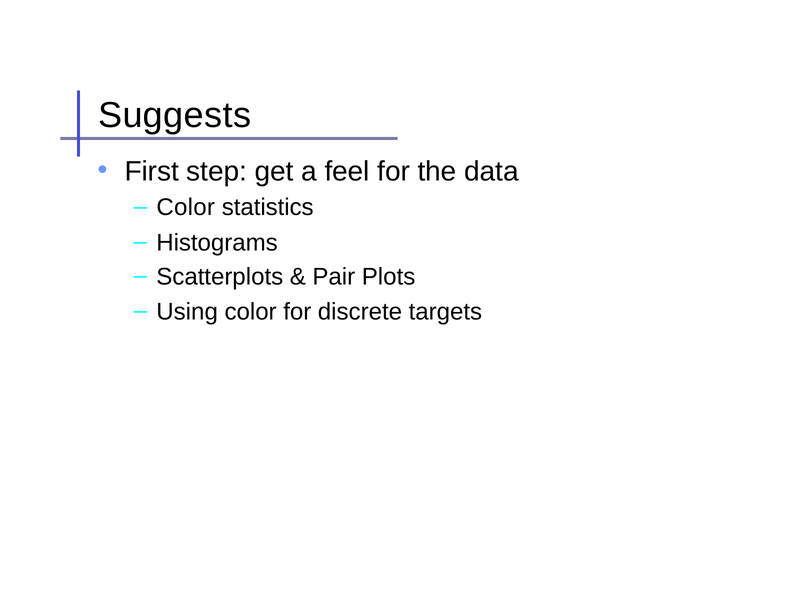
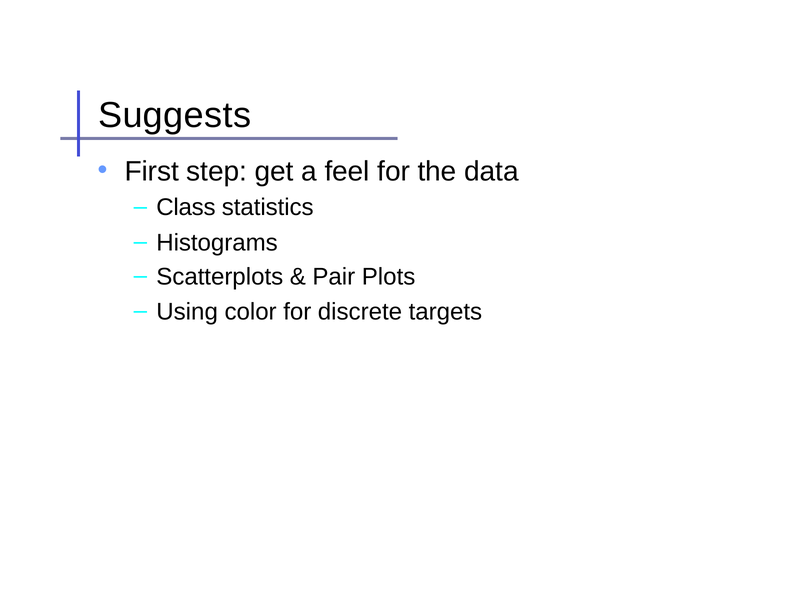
Color at (186, 208): Color -> Class
